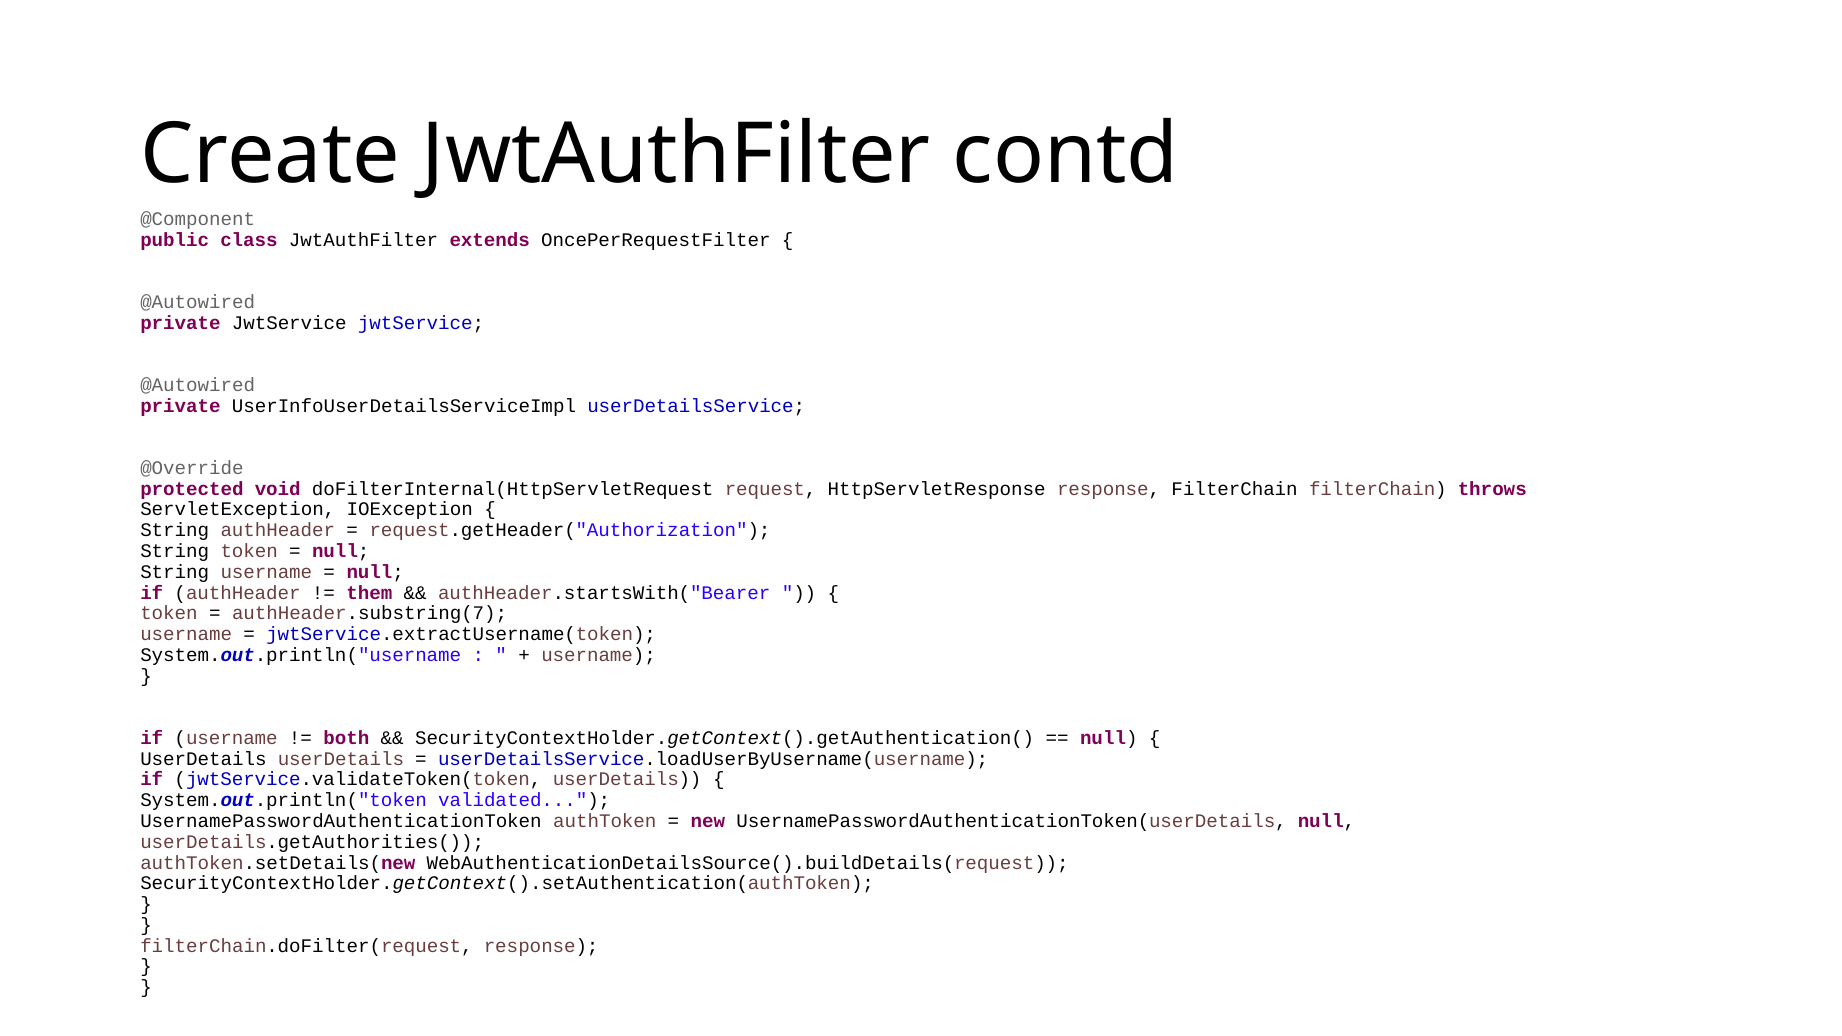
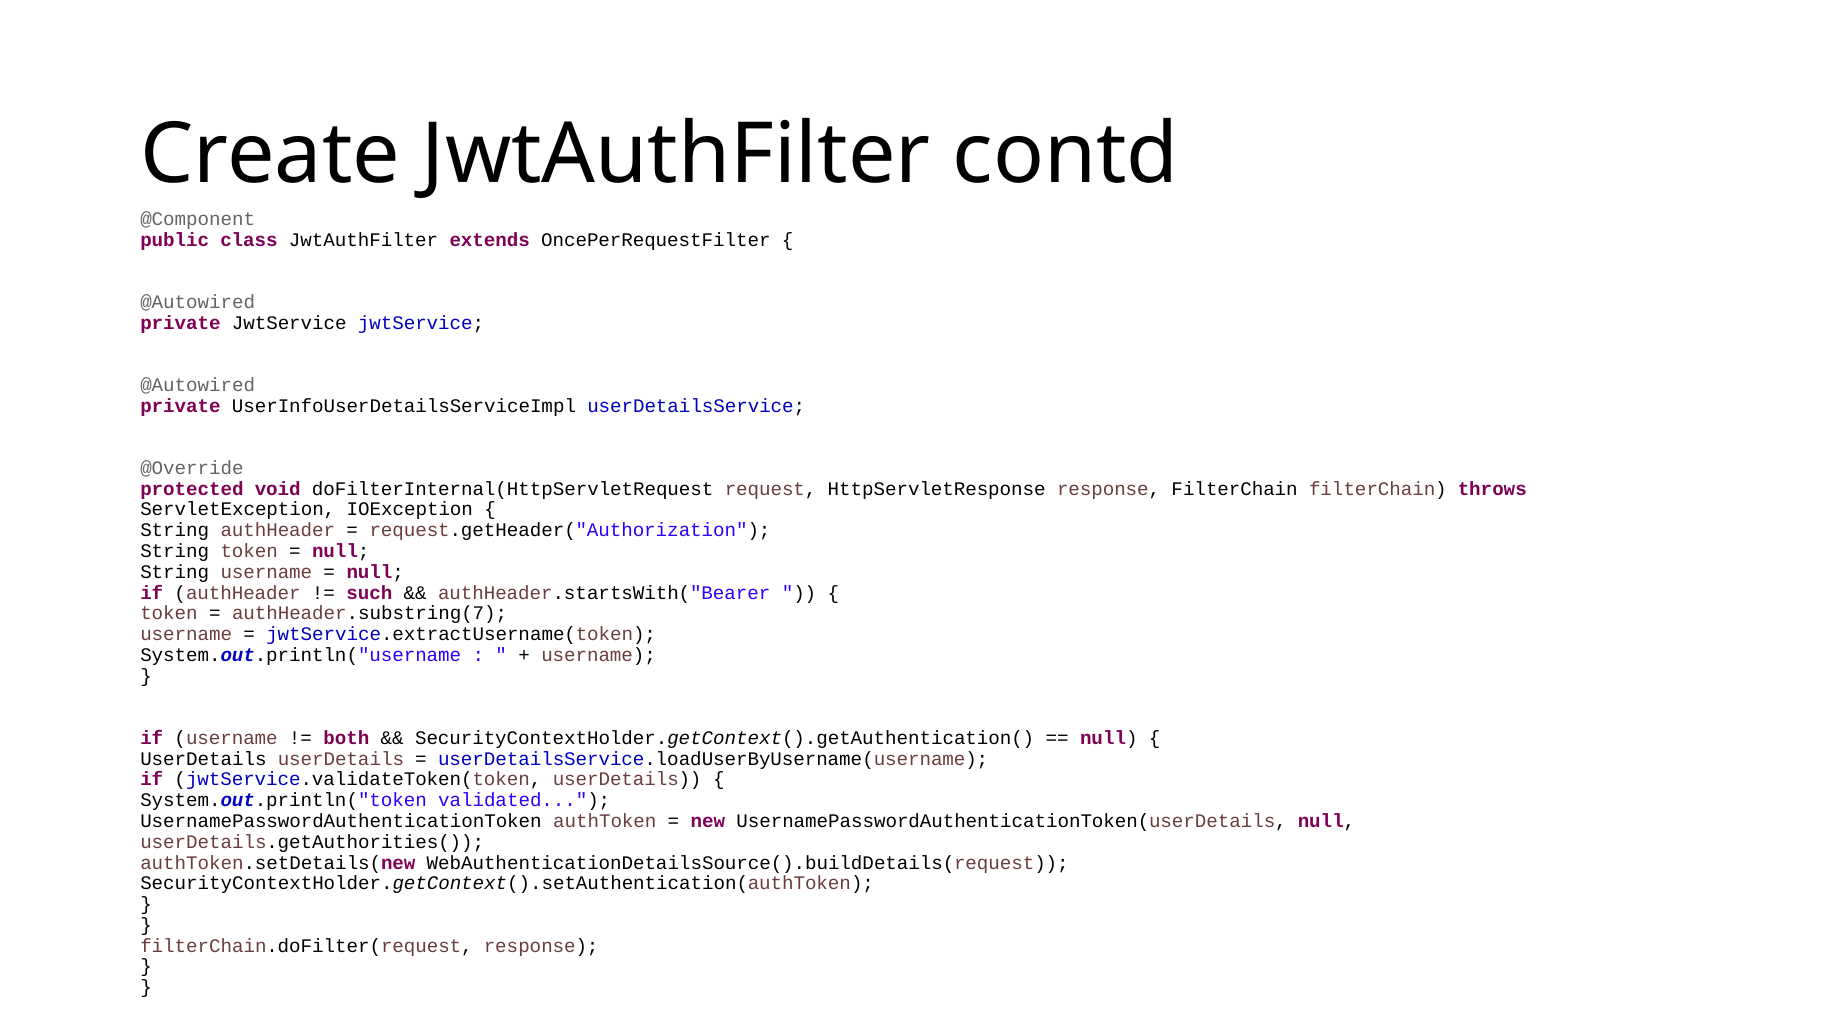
them: them -> such
